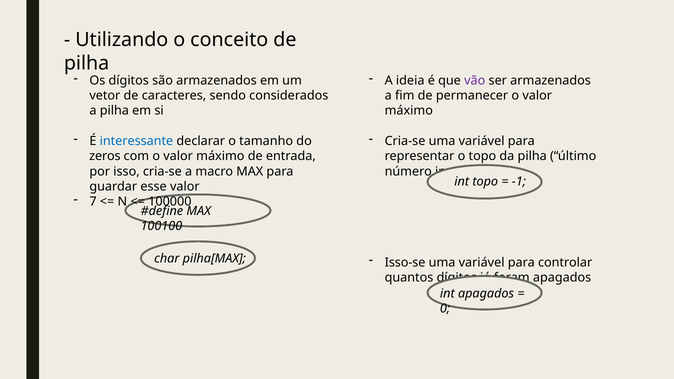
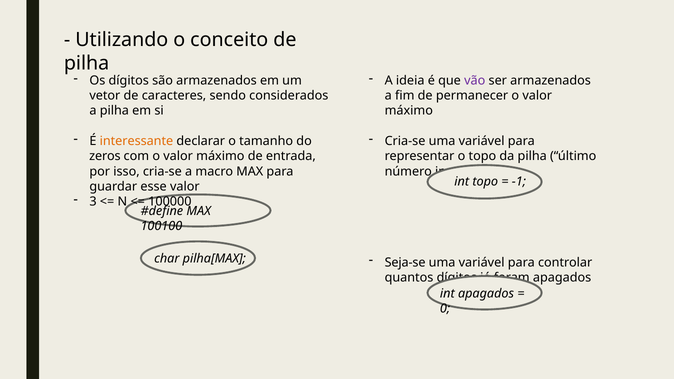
interessante colour: blue -> orange
7: 7 -> 3
Isso-se: Isso-se -> Seja-se
